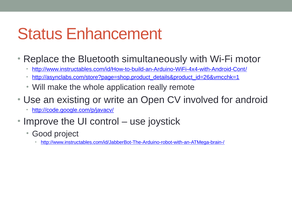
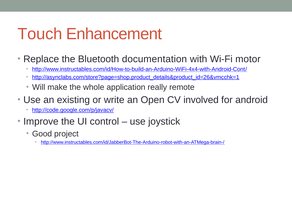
Status: Status -> Touch
simultaneously: simultaneously -> documentation
